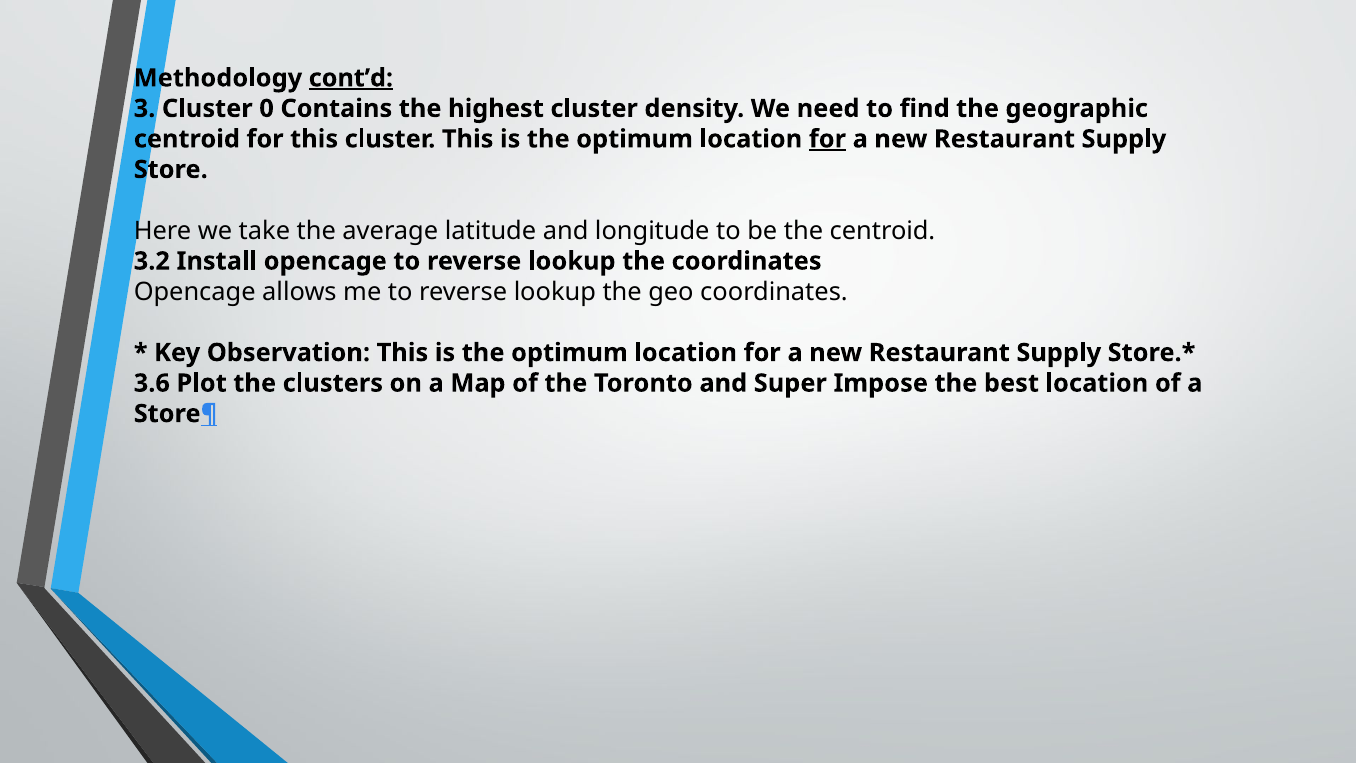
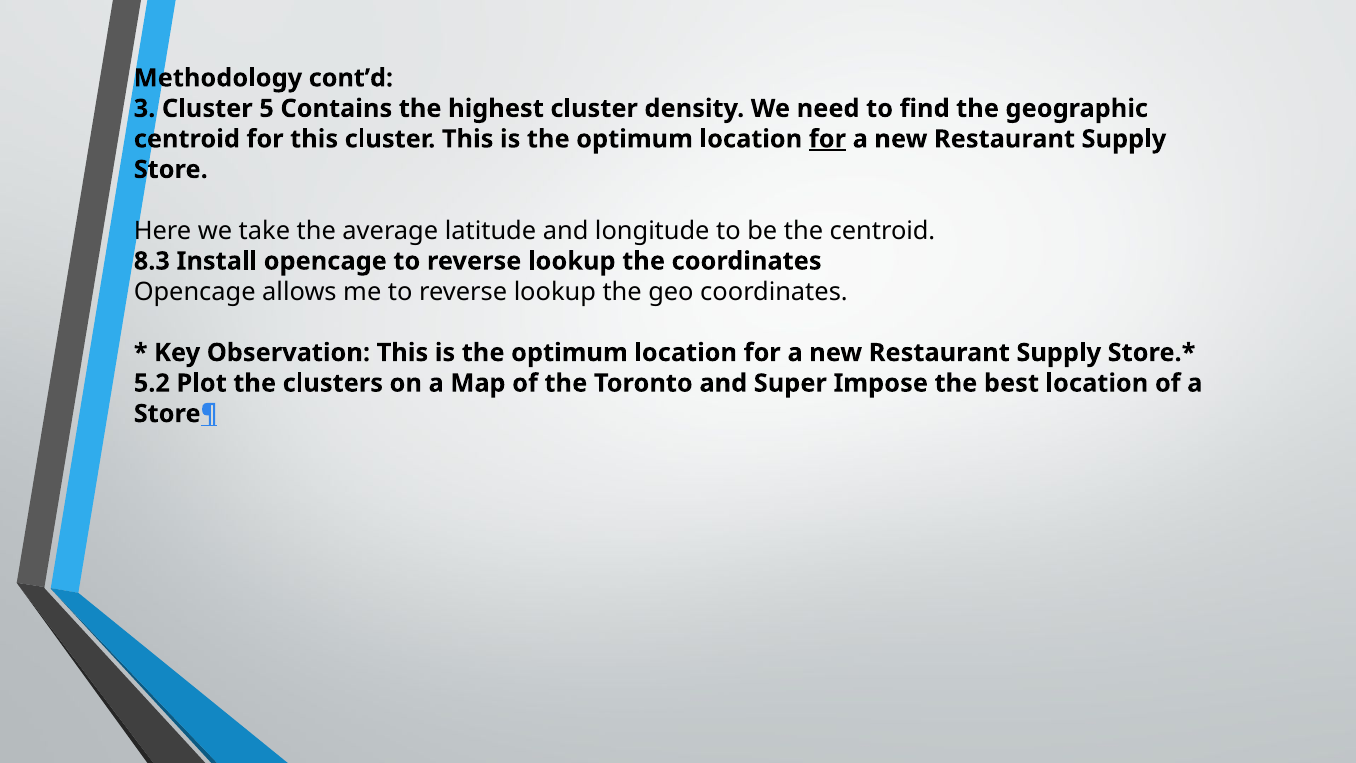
cont’d underline: present -> none
0: 0 -> 5
3.2: 3.2 -> 8.3
3.6: 3.6 -> 5.2
